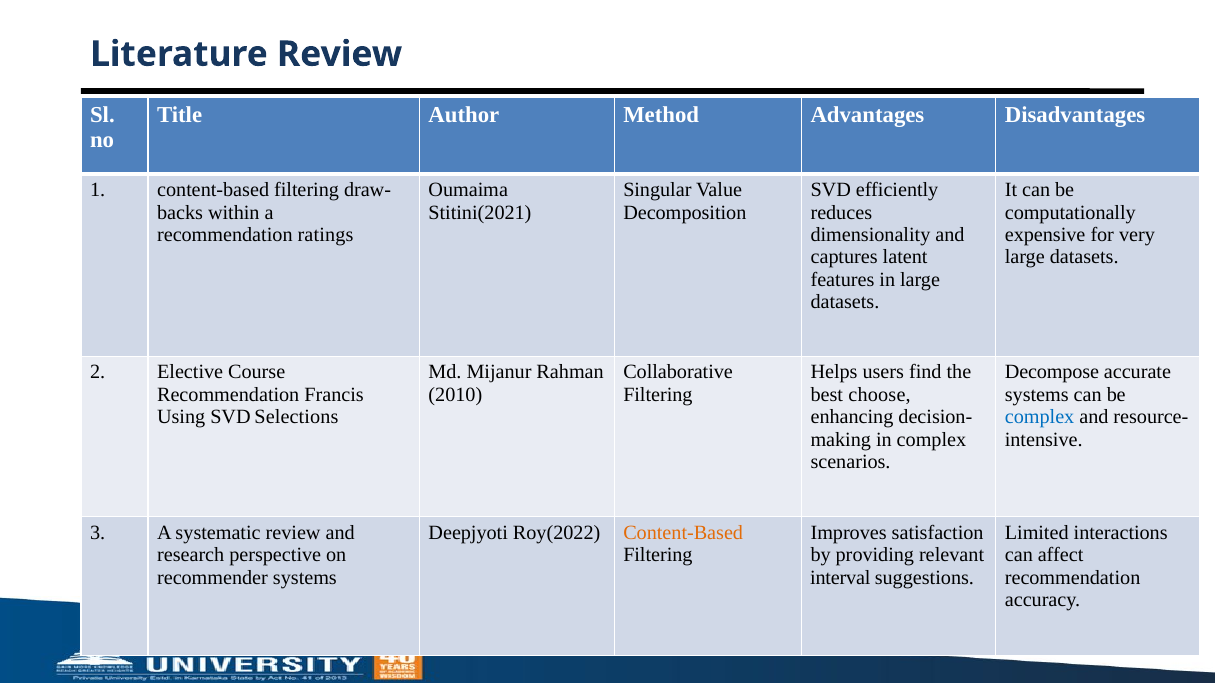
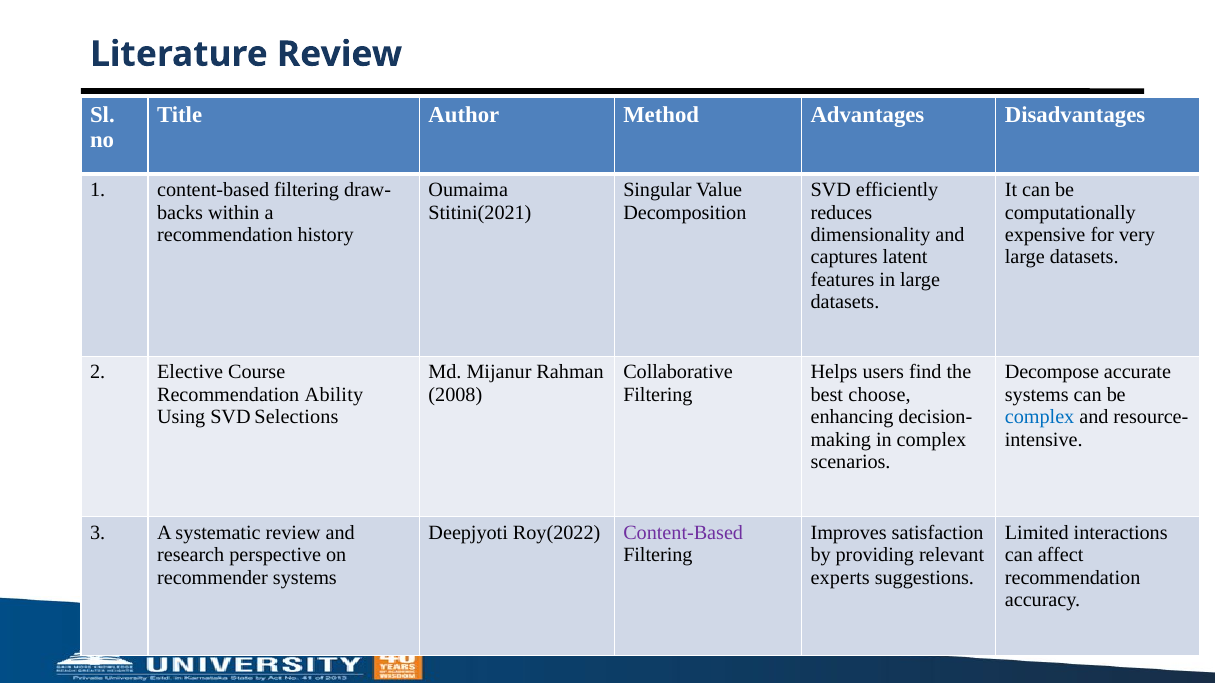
ratings: ratings -> history
Francis: Francis -> Ability
2010: 2010 -> 2008
Content-Based at (683, 533) colour: orange -> purple
interval: interval -> experts
